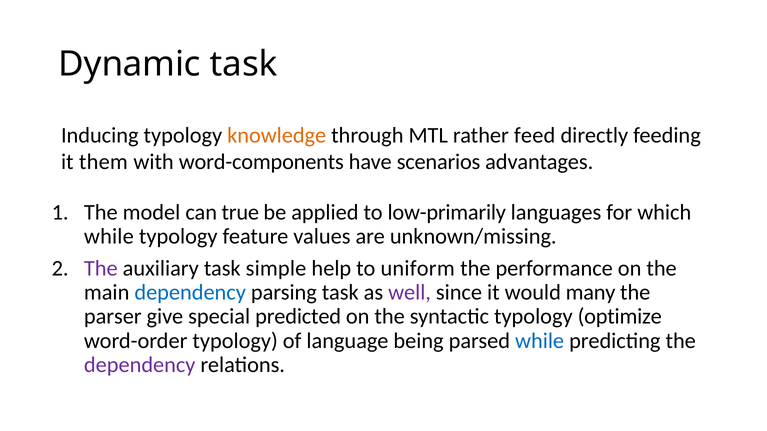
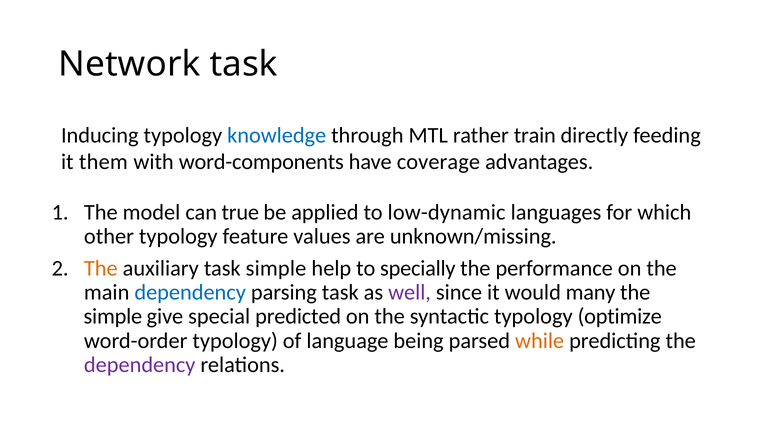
Dynamic: Dynamic -> Network
knowledge colour: orange -> blue
feed: feed -> train
scenarios: scenarios -> coverage
low-primarily: low-primarily -> low-dynamic
while at (109, 237): while -> other
The at (101, 269) colour: purple -> orange
uniform: uniform -> specially
parser at (113, 317): parser -> simple
while at (540, 341) colour: blue -> orange
